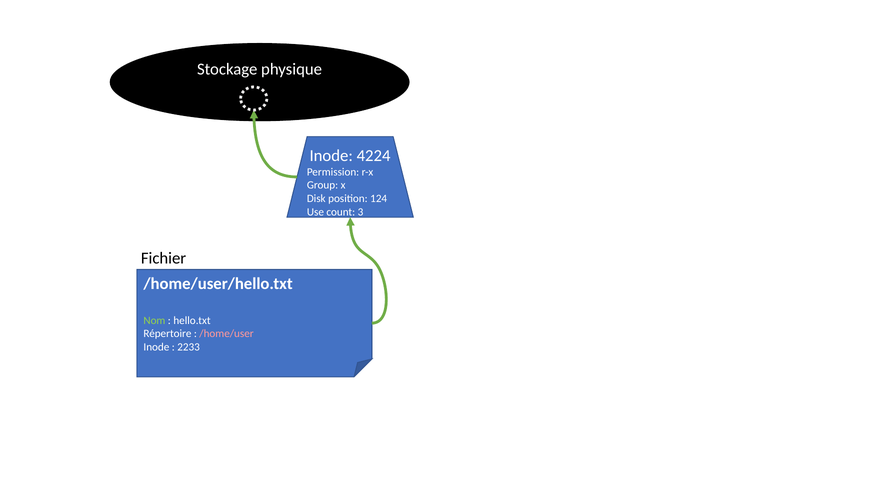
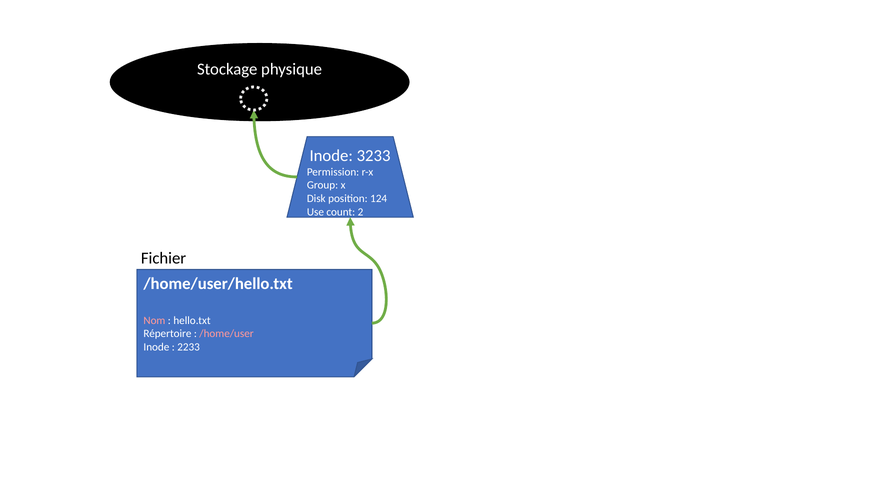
4224: 4224 -> 3233
3: 3 -> 2
Nom colour: light green -> pink
